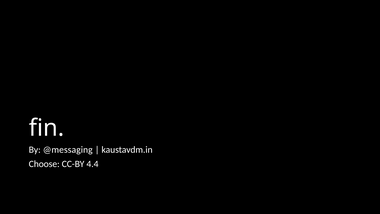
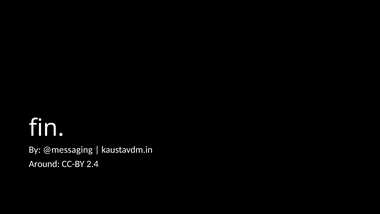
Choose: Choose -> Around
4.4: 4.4 -> 2.4
